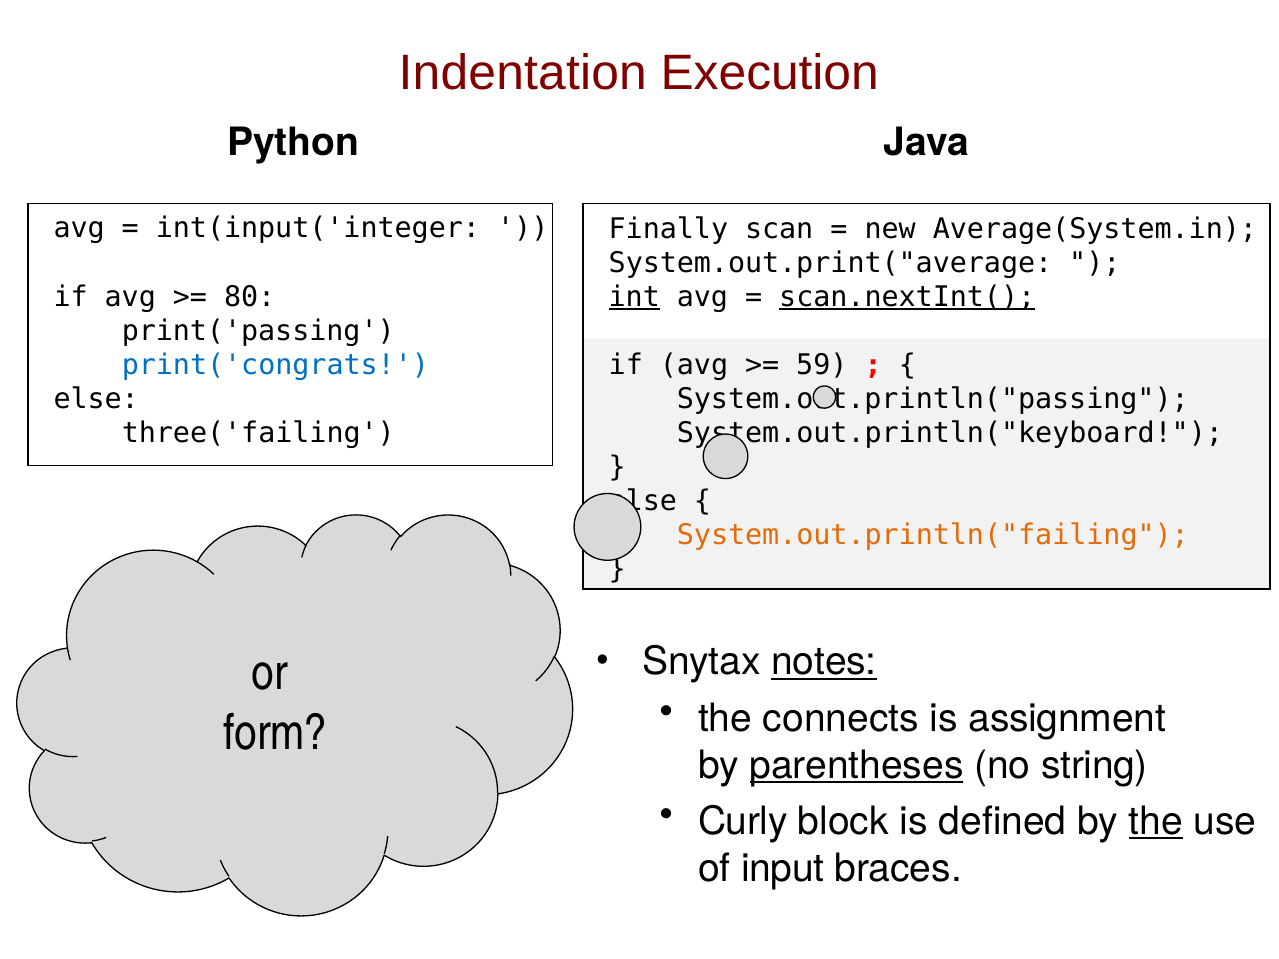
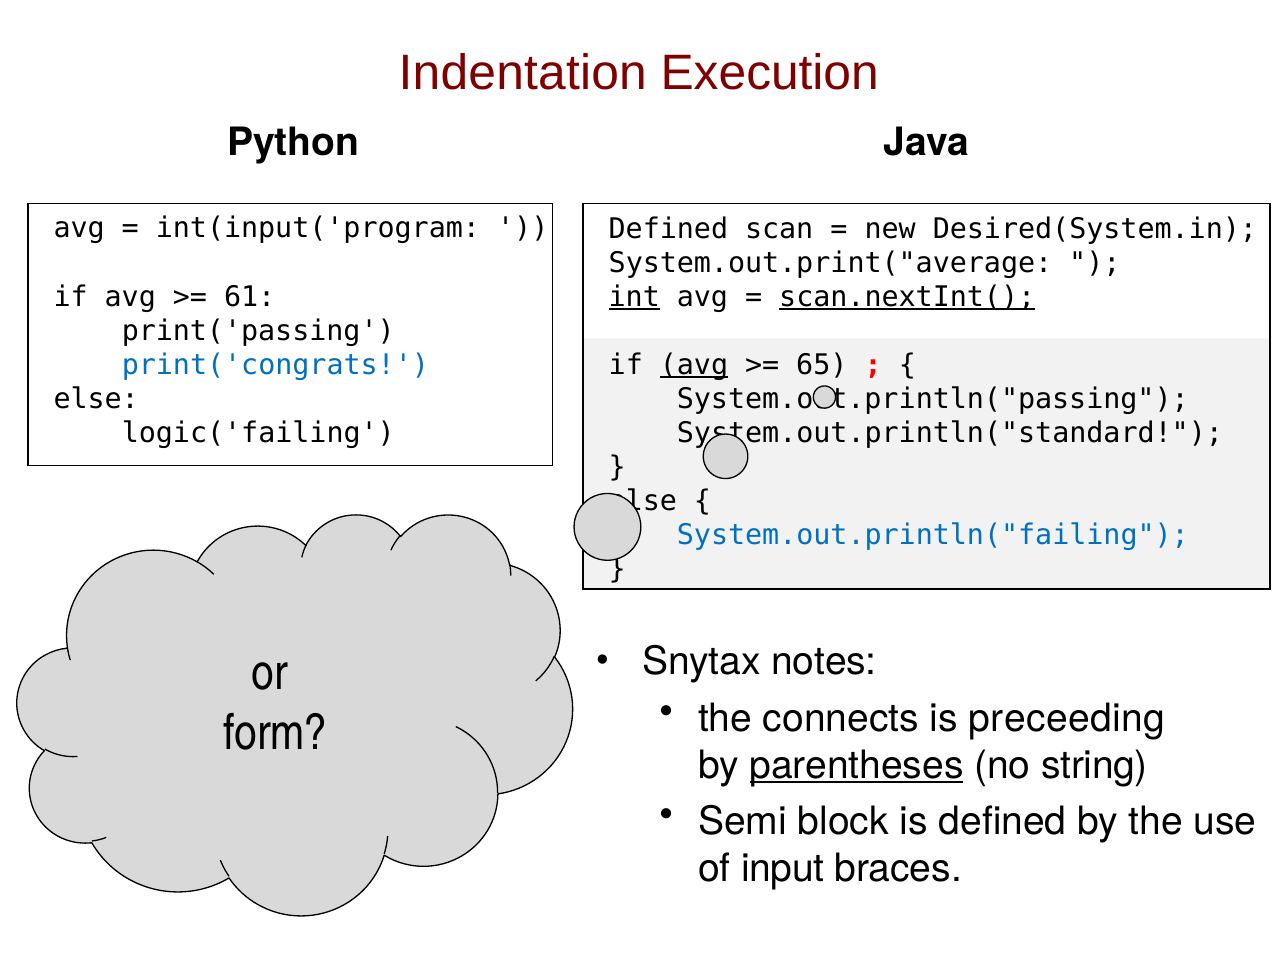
int(input('integer: int(input('integer -> int(input('program
Finally at (668, 229): Finally -> Defined
Average(System.in: Average(System.in -> Desired(System.in
80: 80 -> 61
avg at (694, 365) underline: none -> present
59: 59 -> 65
three('failing: three('failing -> logic('failing
System.out.println("keyboard: System.out.println("keyboard -> System.out.println("standard
System.out.println("failing colour: orange -> blue
notes underline: present -> none
assignment: assignment -> preceeding
Curly: Curly -> Semi
the at (1156, 822) underline: present -> none
